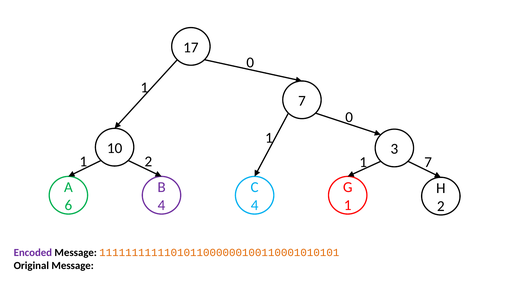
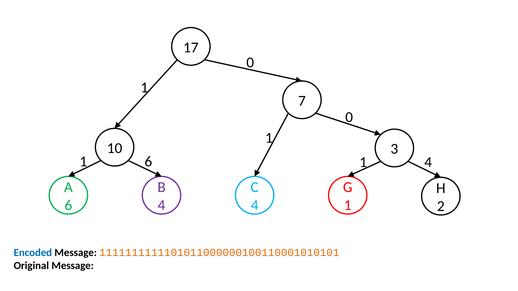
1 2: 2 -> 6
1 7: 7 -> 4
Encoded colour: purple -> blue
